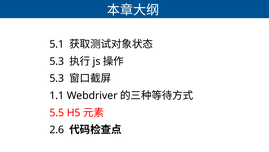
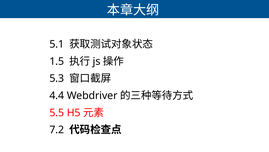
5.3 at (57, 61): 5.3 -> 1.5
1.1: 1.1 -> 4.4
2.6: 2.6 -> 7.2
